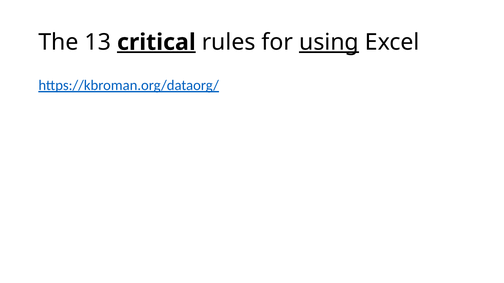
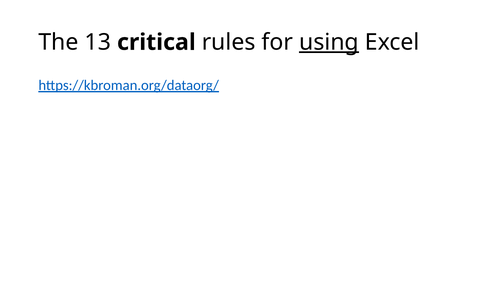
critical underline: present -> none
